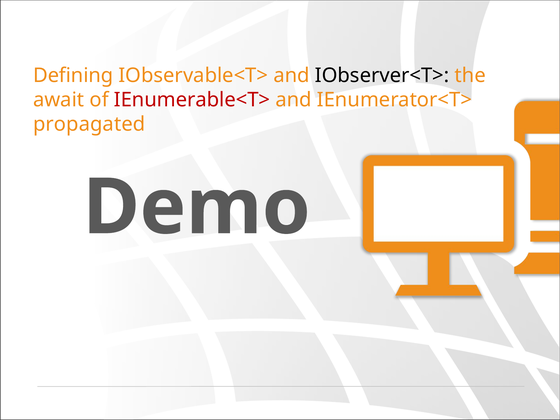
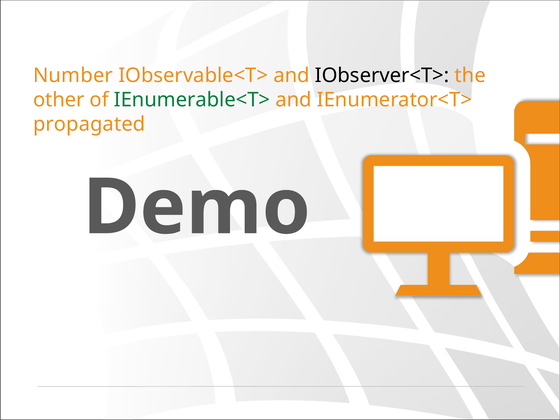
Defining: Defining -> Number
await: await -> other
IEnumerable<T> colour: red -> green
